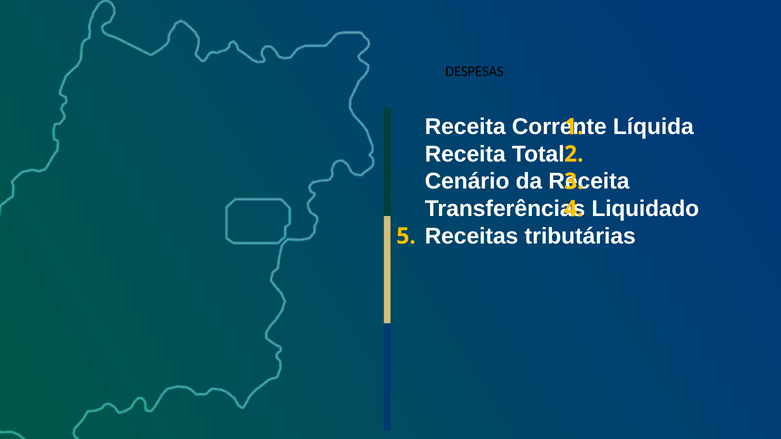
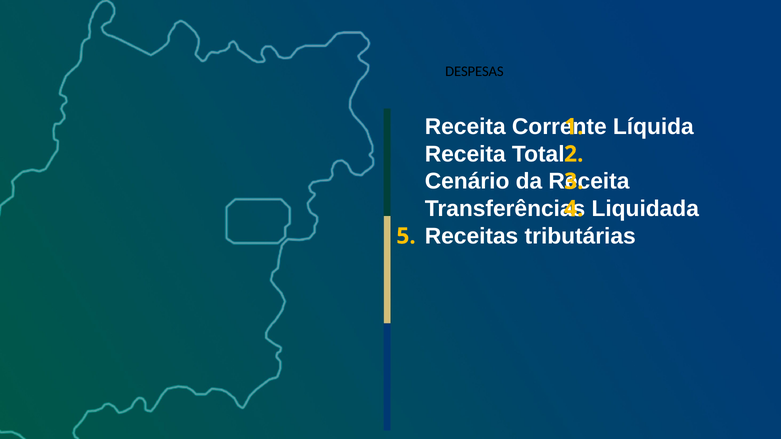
Liquidado: Liquidado -> Liquidada
